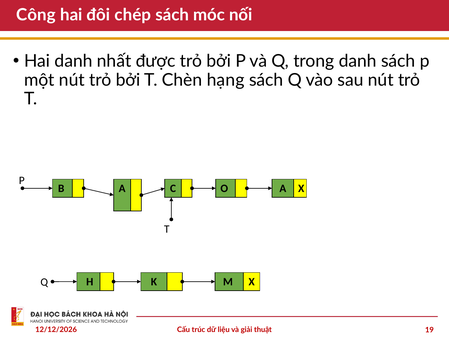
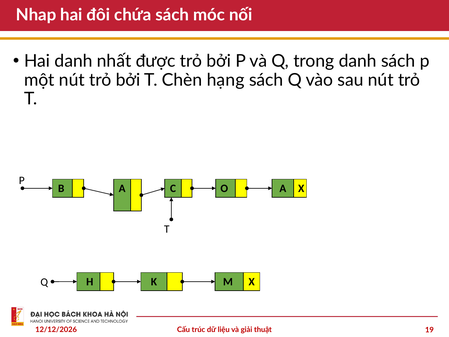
Công: Công -> Nhap
chép: chép -> chứa
